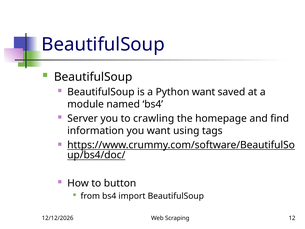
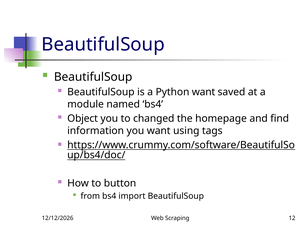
Server: Server -> Object
crawling: crawling -> changed
